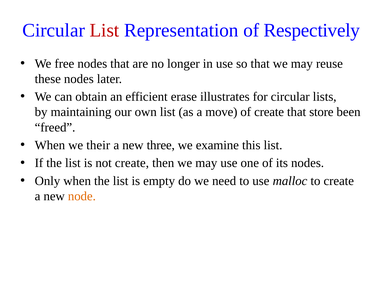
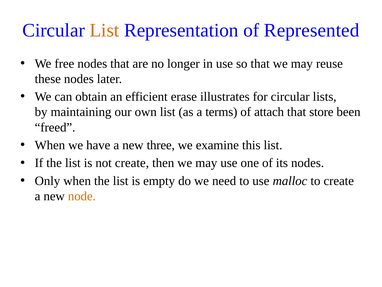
List at (104, 30) colour: red -> orange
Respectively: Respectively -> Represented
move: move -> terms
of create: create -> attach
their: their -> have
